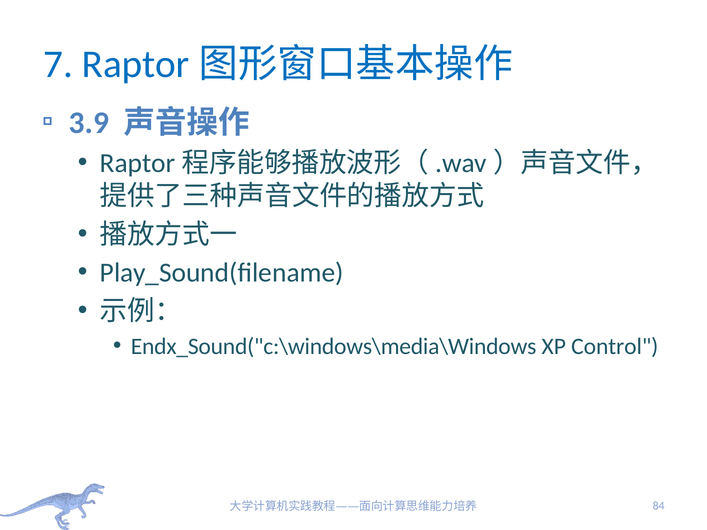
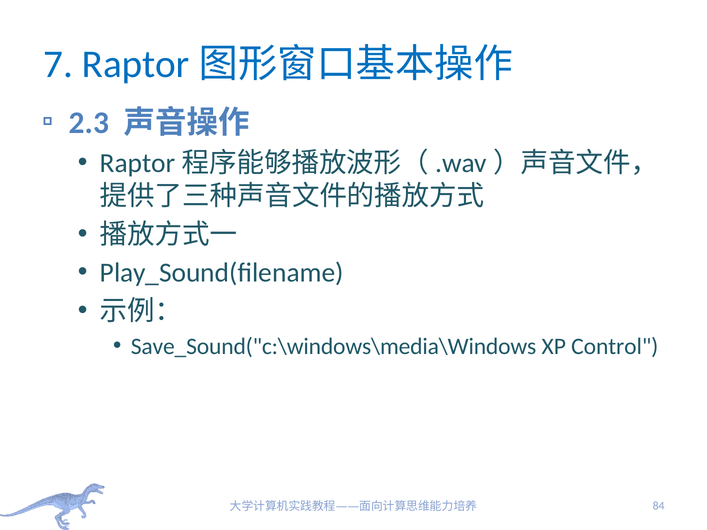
3.9: 3.9 -> 2.3
Endx_Sound("c:\windows\media\Windows: Endx_Sound("c:\windows\media\Windows -> Save_Sound("c:\windows\media\Windows
